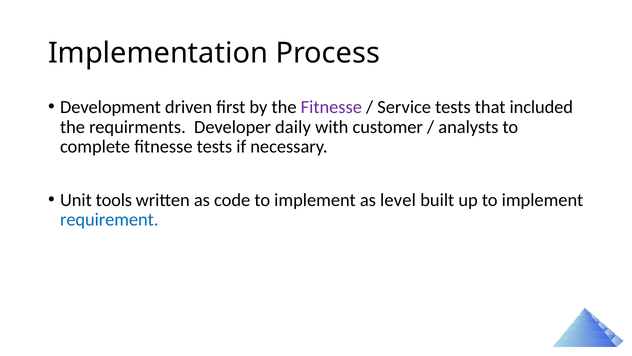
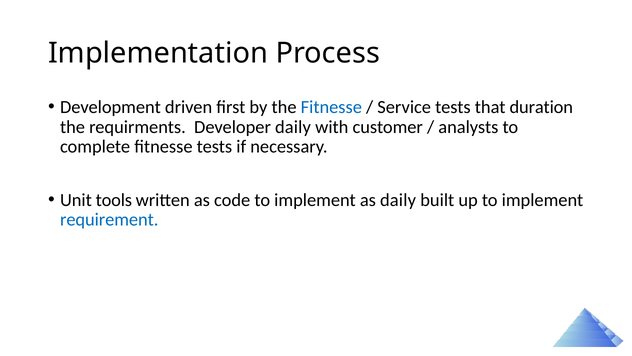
Fitnesse at (331, 107) colour: purple -> blue
included: included -> duration
as level: level -> daily
